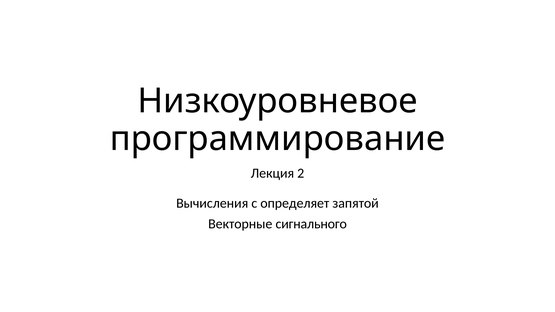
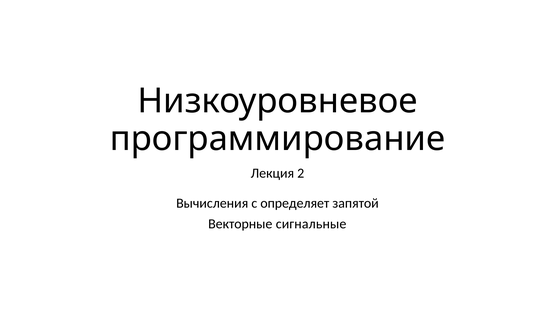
сигнального: сигнального -> сигнальные
